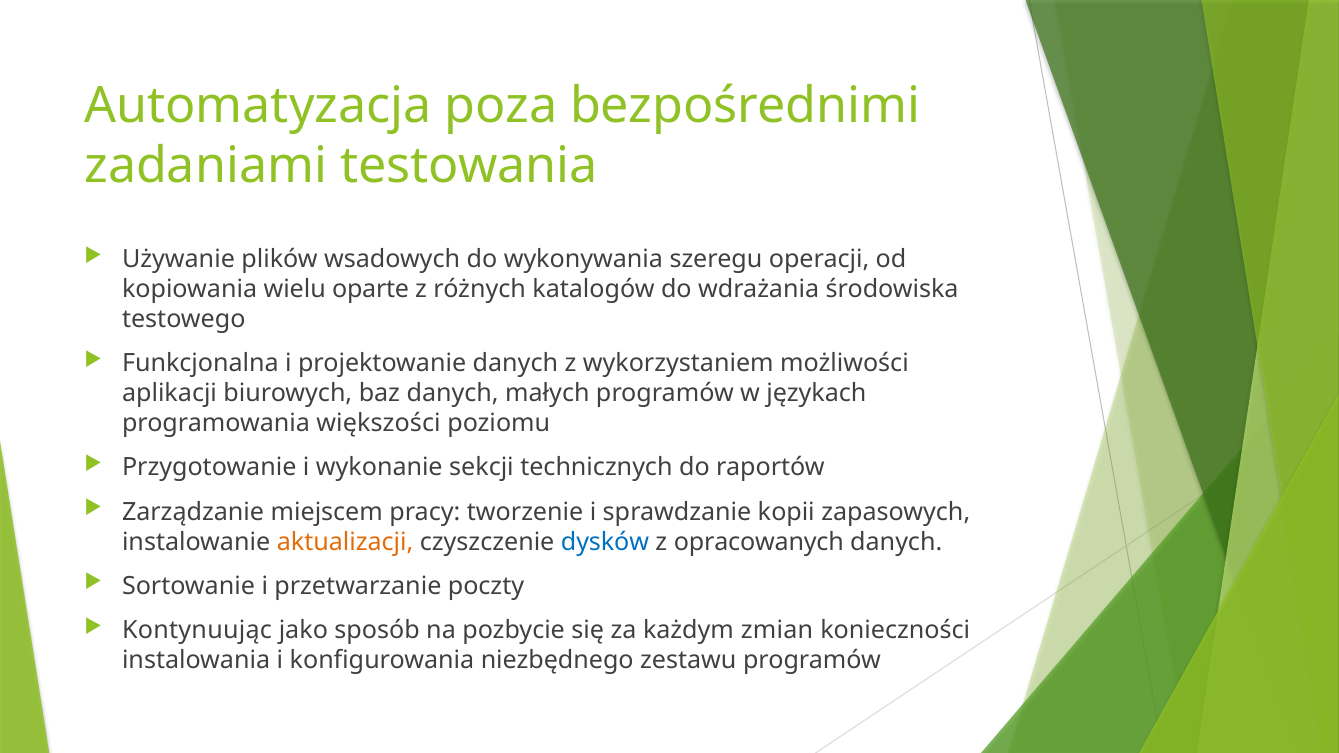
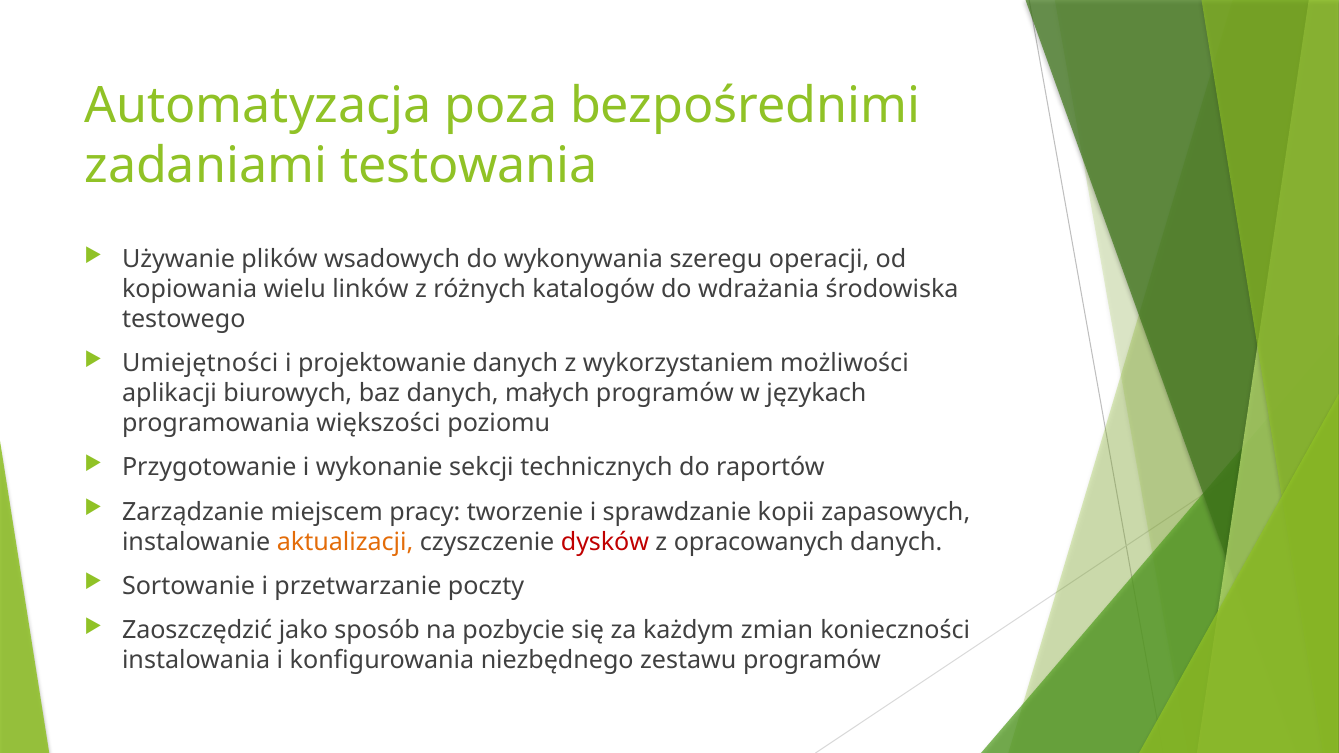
oparte: oparte -> linków
Funkcjonalna: Funkcjonalna -> Umiejętności
dysków colour: blue -> red
Kontynuując: Kontynuując -> Zaoszczędzić
